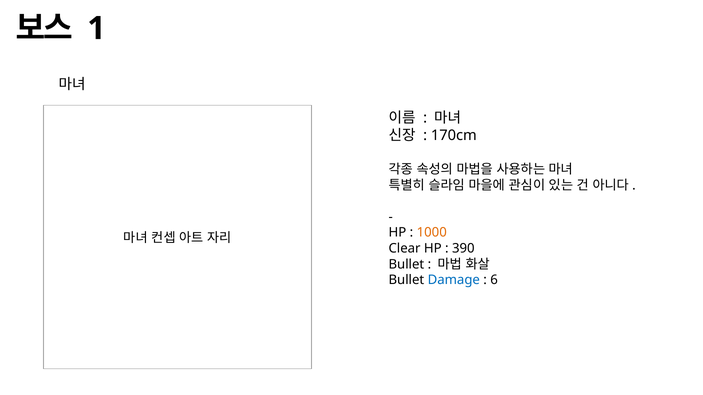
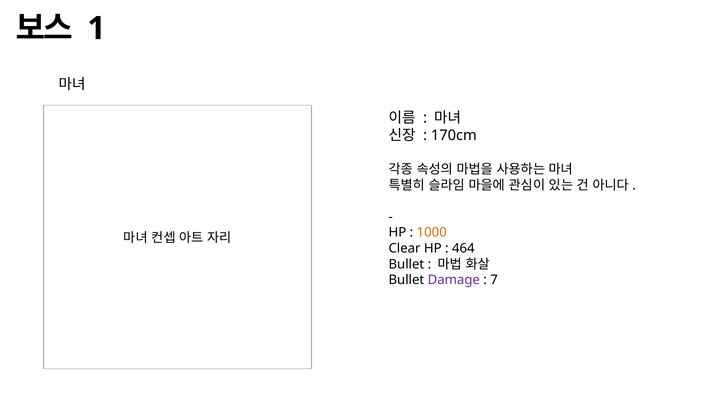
390: 390 -> 464
Damage colour: blue -> purple
6: 6 -> 7
